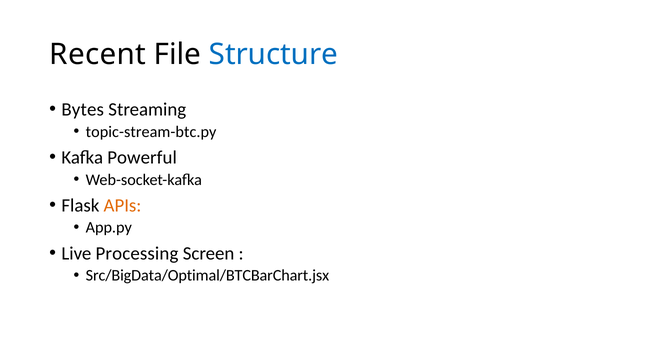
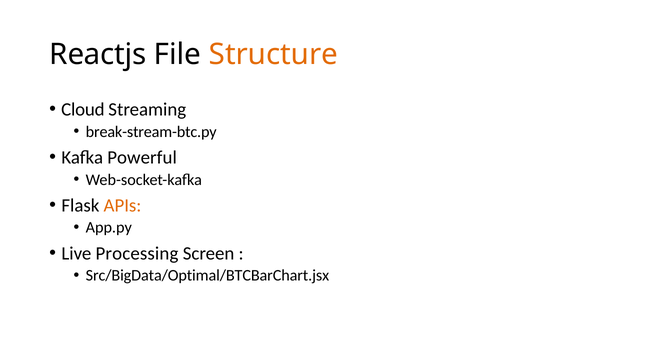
Recent: Recent -> Reactjs
Structure colour: blue -> orange
Bytes: Bytes -> Cloud
topic-stream-btc.py: topic-stream-btc.py -> break-stream-btc.py
